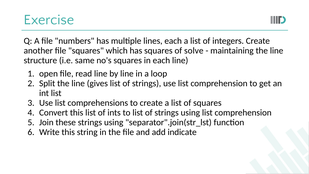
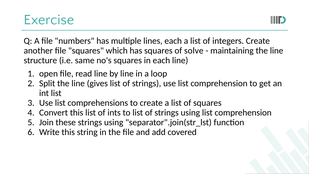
indicate: indicate -> covered
